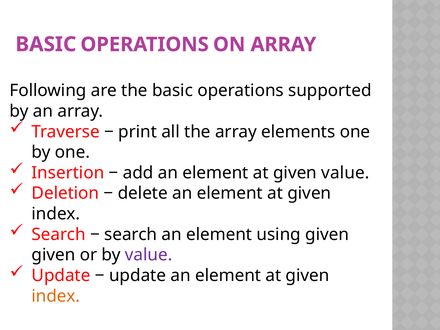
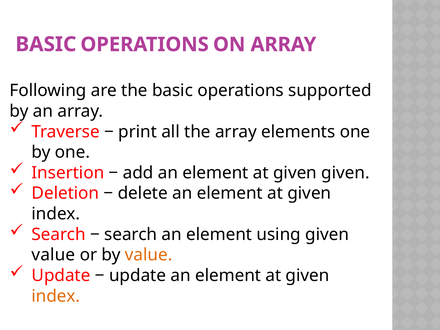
given value: value -> given
given at (54, 255): given -> value
value at (149, 255) colour: purple -> orange
